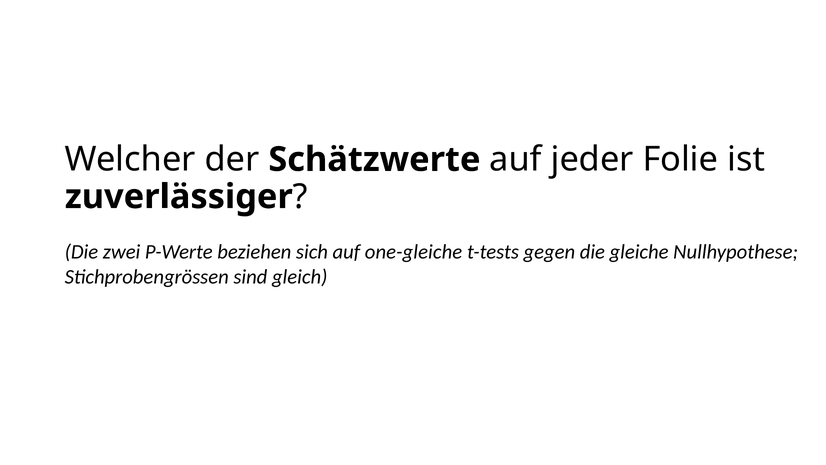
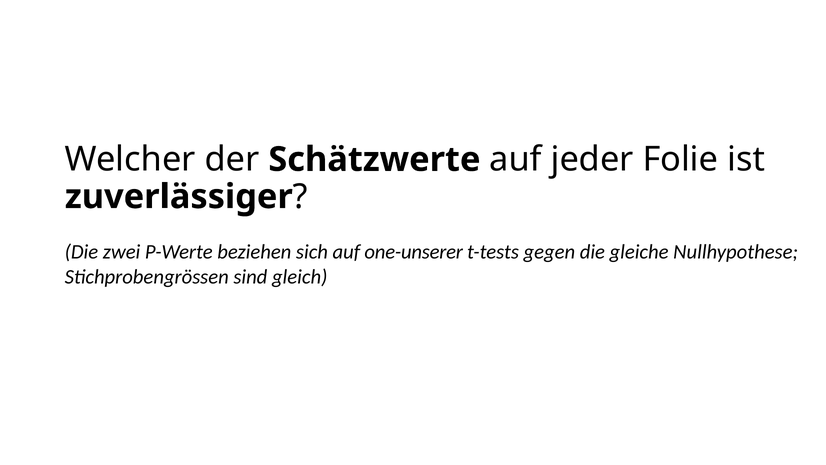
one-gleiche: one-gleiche -> one-unserer
